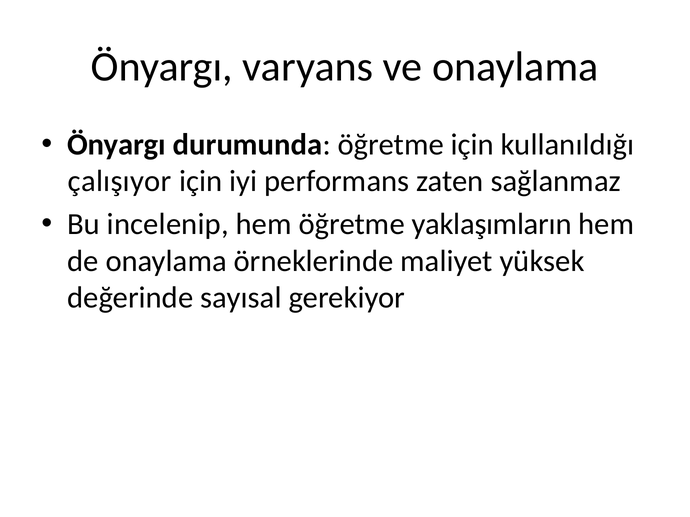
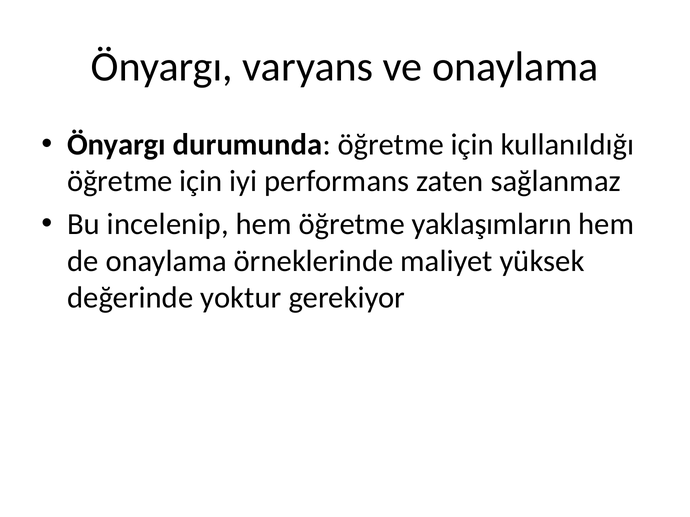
çalışıyor at (120, 182): çalışıyor -> öğretme
sayısal: sayısal -> yoktur
